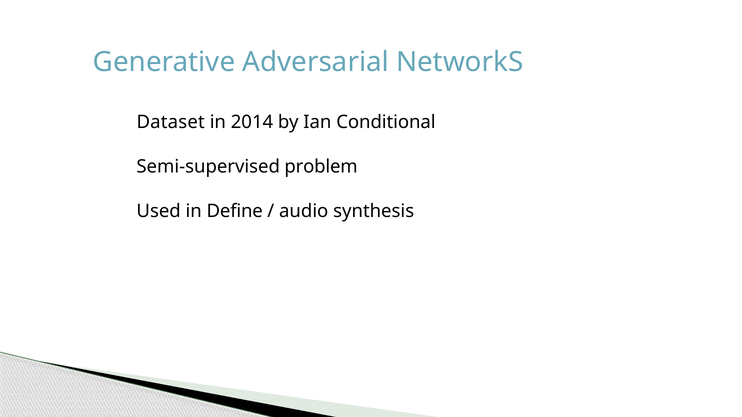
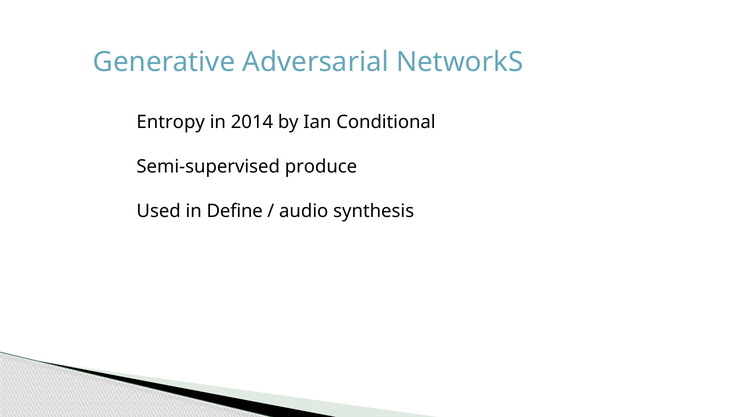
Dataset: Dataset -> Entropy
problem: problem -> produce
